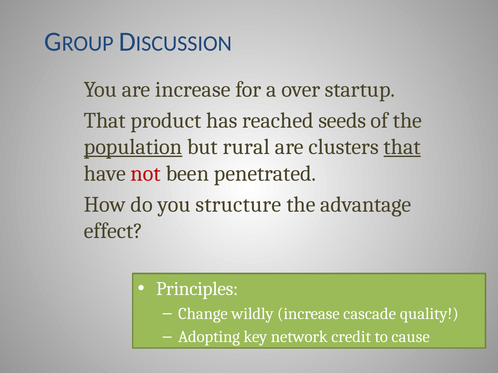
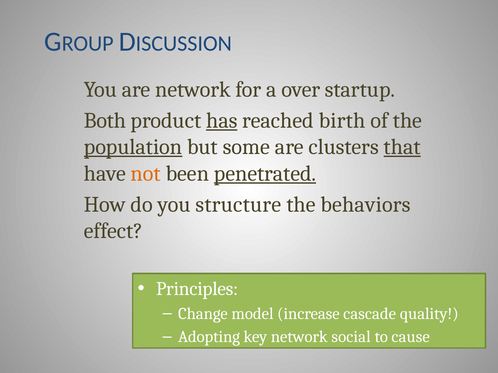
are increase: increase -> network
That at (105, 121): That -> Both
has underline: none -> present
seeds: seeds -> birth
rural: rural -> some
not colour: red -> orange
penetrated underline: none -> present
advantage: advantage -> behaviors
wildly: wildly -> model
credit: credit -> social
